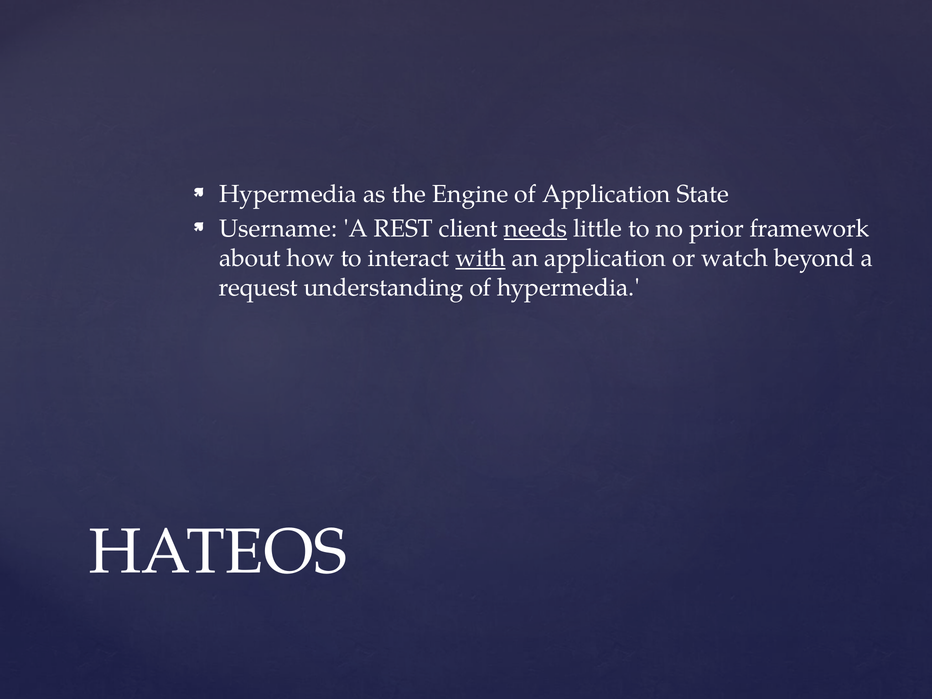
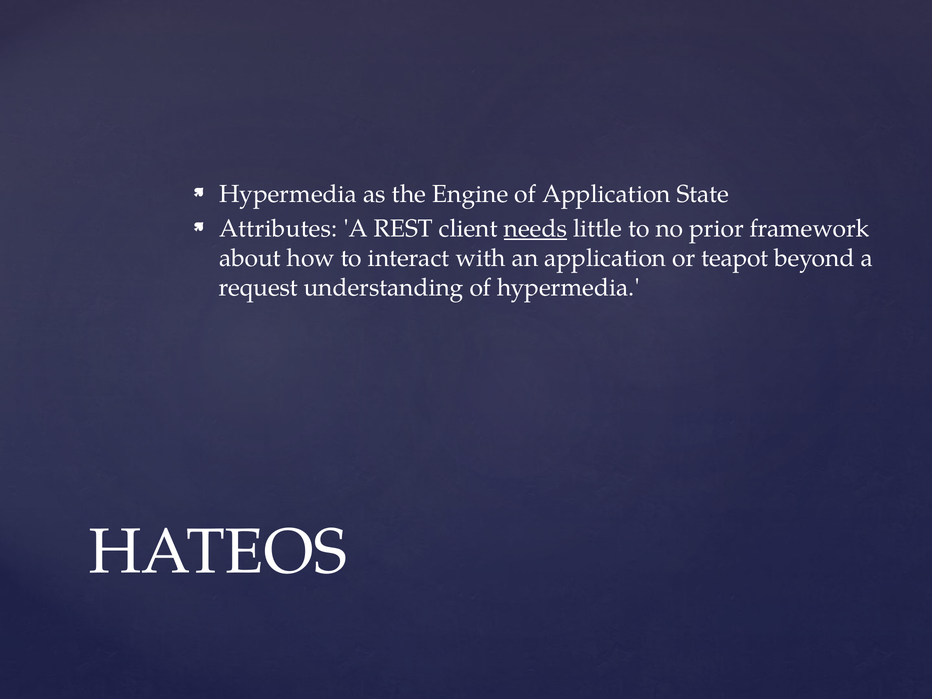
Username: Username -> Attributes
with underline: present -> none
watch: watch -> teapot
